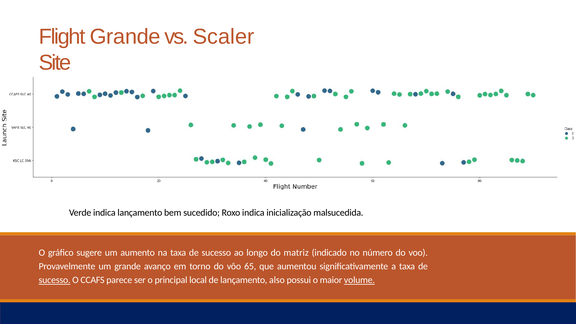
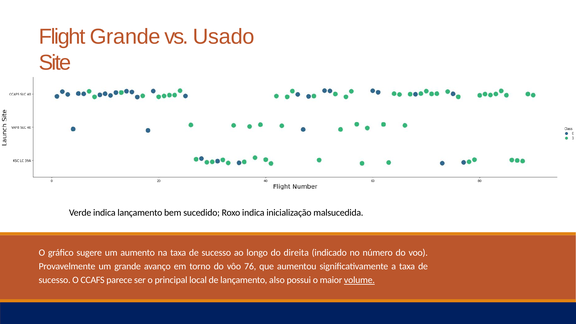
Scaler: Scaler -> Usado
matriz: matriz -> direita
65: 65 -> 76
sucesso at (55, 280) underline: present -> none
